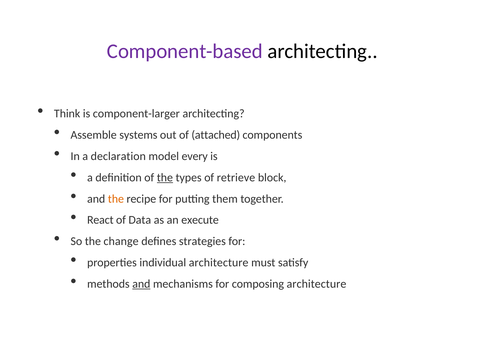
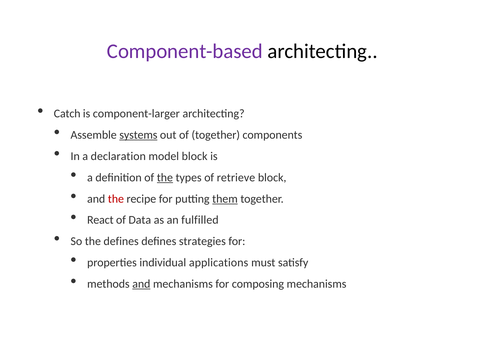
Think: Think -> Catch
systems underline: none -> present
of attached: attached -> together
model every: every -> block
the at (116, 199) colour: orange -> red
them underline: none -> present
execute: execute -> fulfilled
the change: change -> defines
individual architecture: architecture -> applications
composing architecture: architecture -> mechanisms
